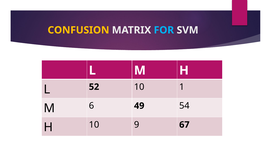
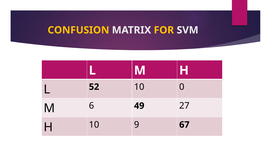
FOR colour: light blue -> yellow
1: 1 -> 0
54: 54 -> 27
